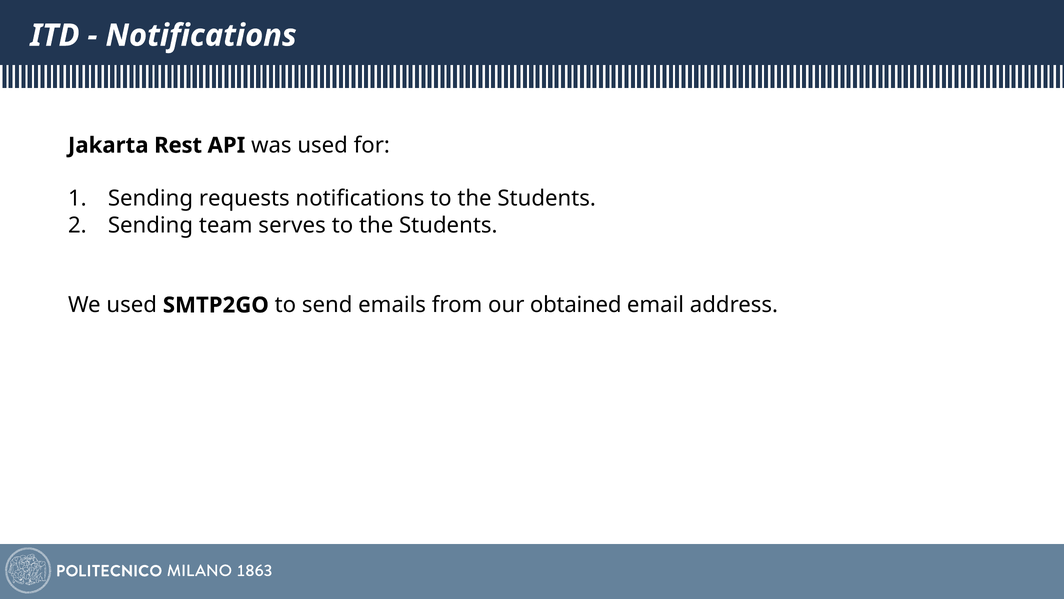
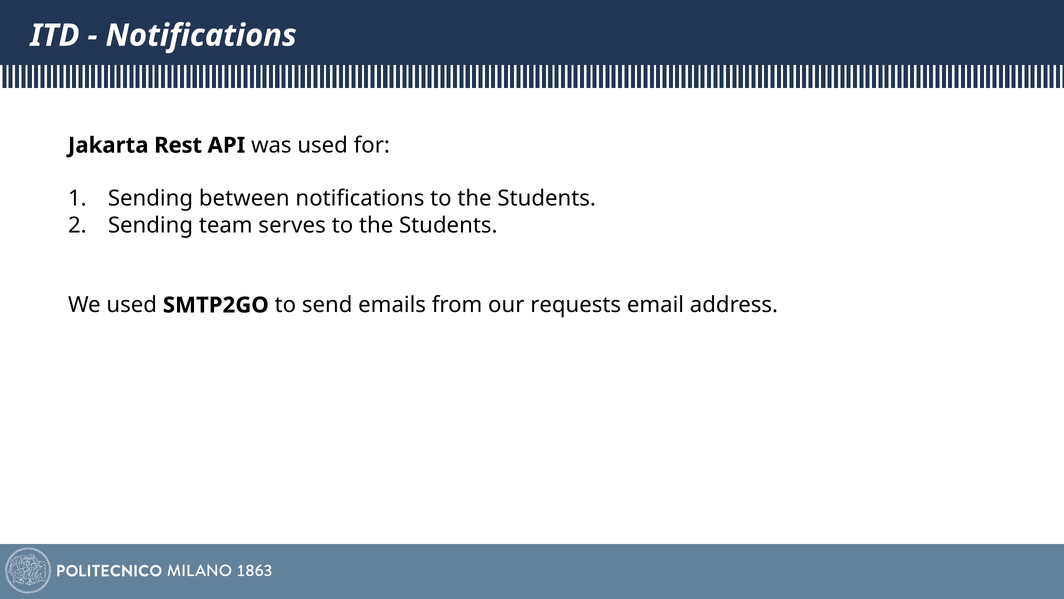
requests: requests -> between
obtained: obtained -> requests
